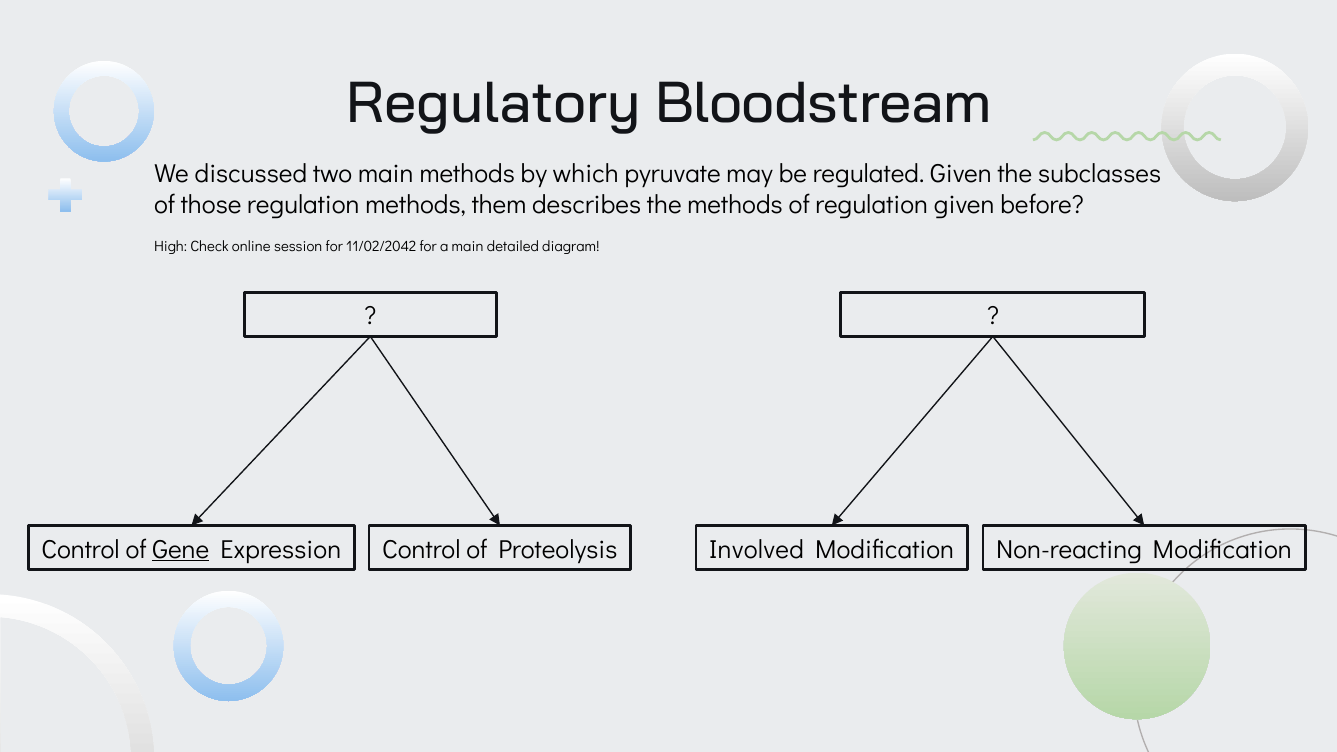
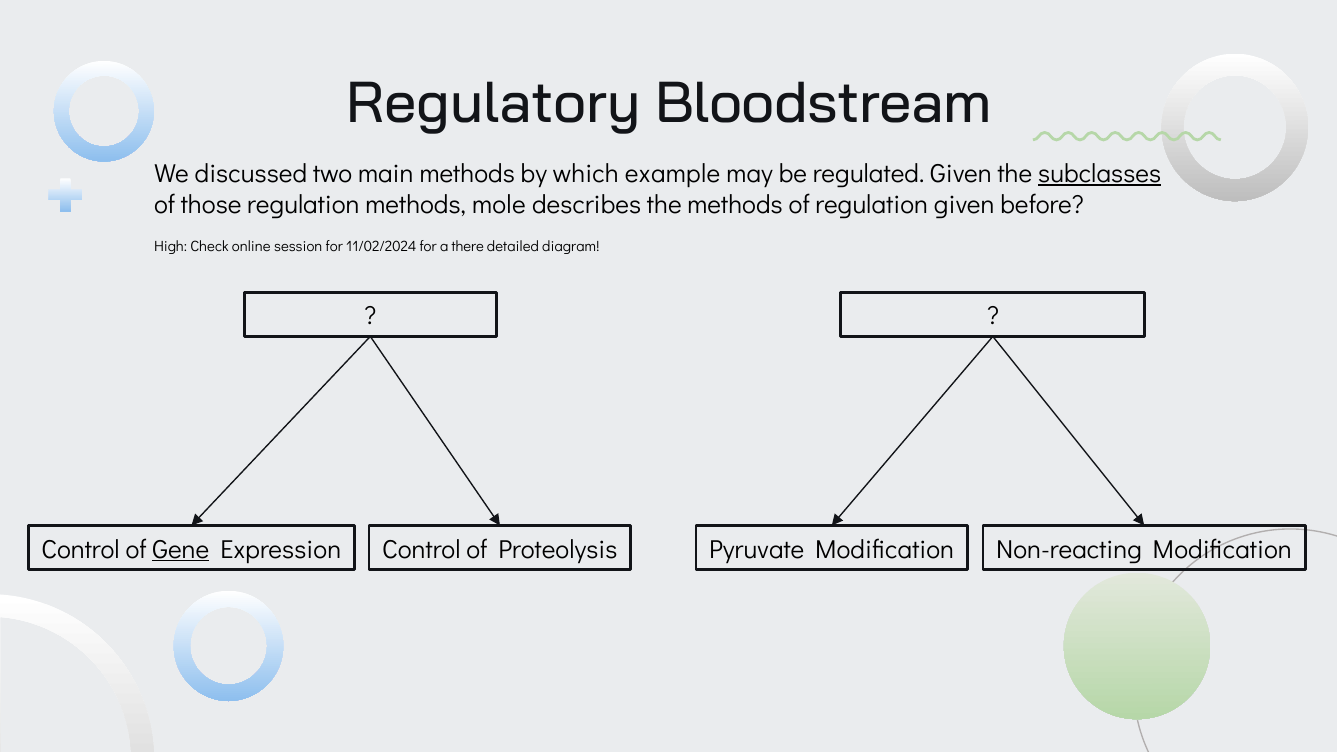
pyruvate: pyruvate -> example
subclasses underline: none -> present
them: them -> mole
11/02/2042: 11/02/2042 -> 11/02/2024
a main: main -> there
Involved: Involved -> Pyruvate
